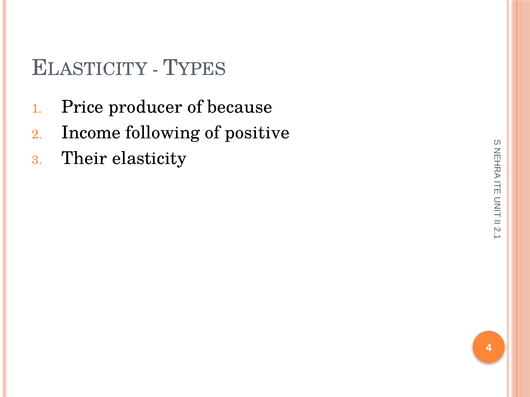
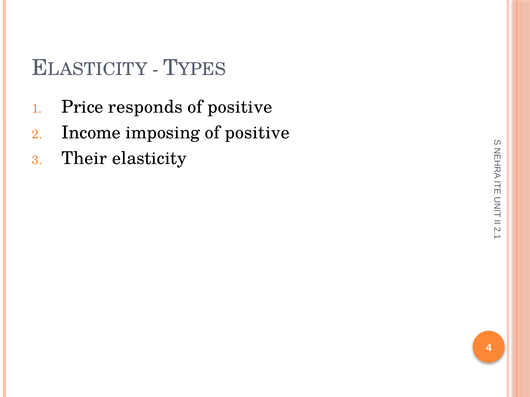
producer: producer -> responds
because at (240, 107): because -> positive
following: following -> imposing
